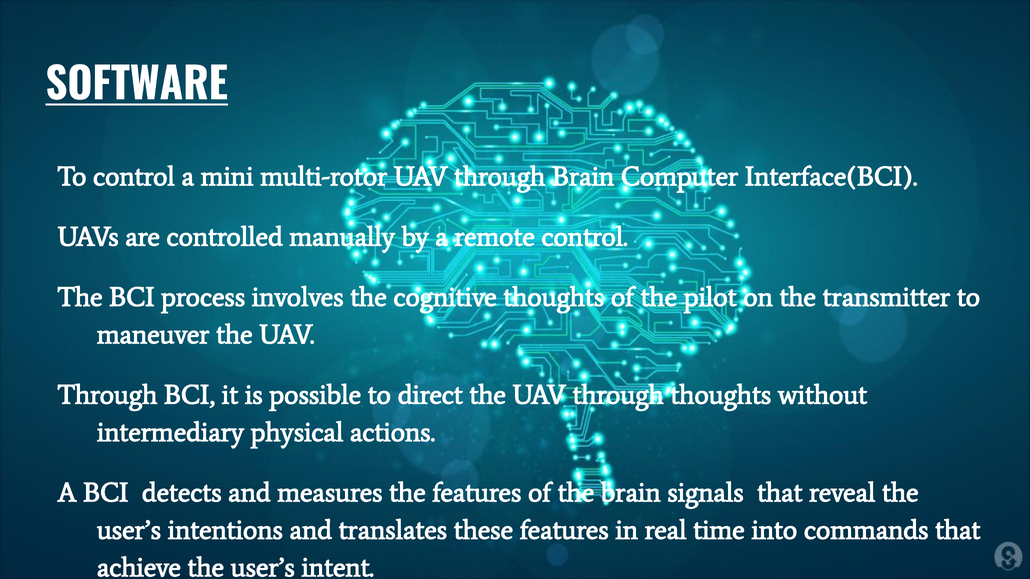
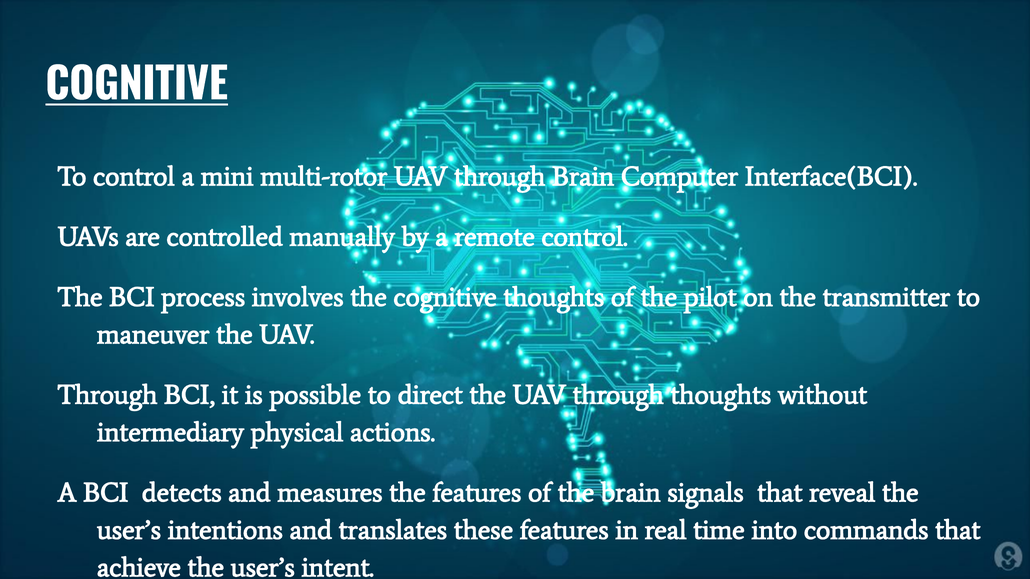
SOFTWARE at (137, 85): SOFTWARE -> COGNITIVE
